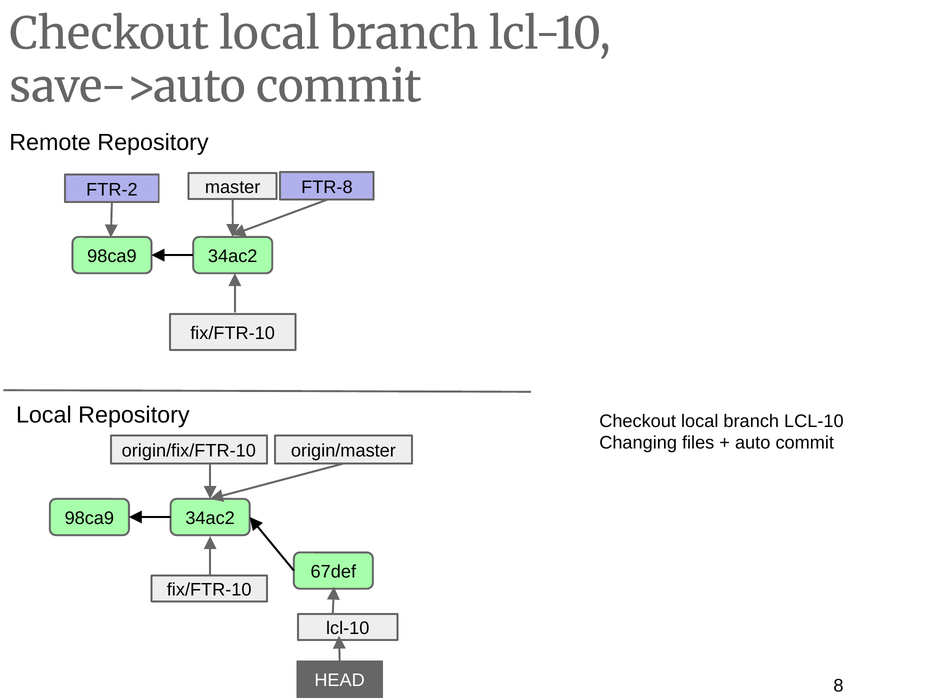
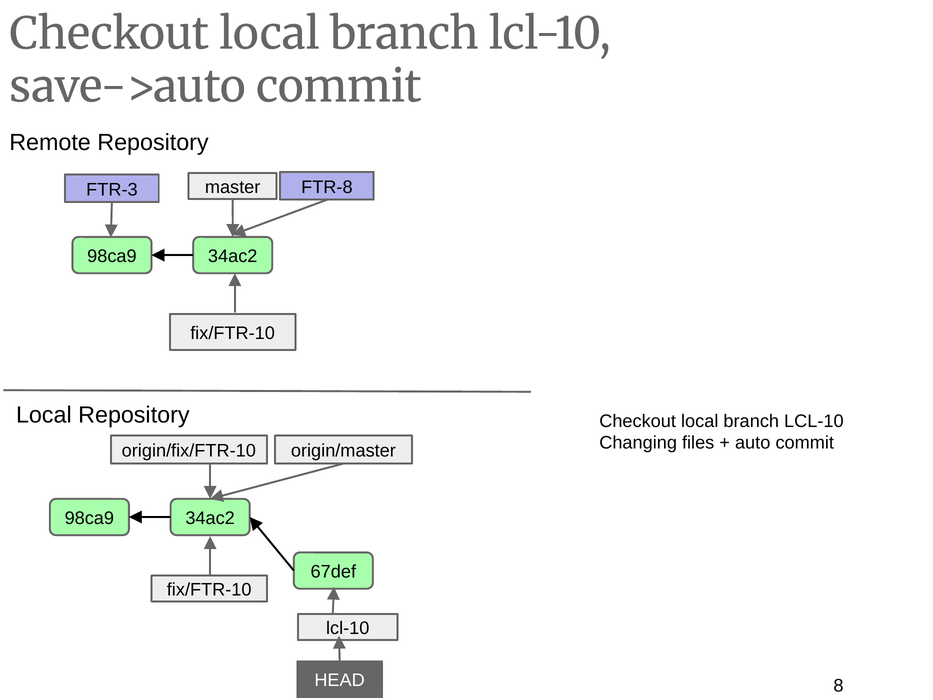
FTR-2: FTR-2 -> FTR-3
